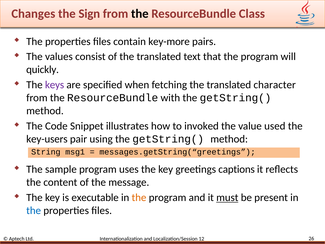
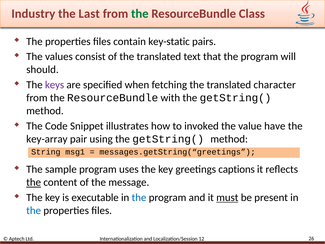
Changes: Changes -> Industry
Sign: Sign -> Last
the at (140, 14) colour: black -> green
key-more: key-more -> key-static
quickly: quickly -> should
used: used -> have
key-users: key-users -> key-array
the at (34, 182) underline: none -> present
the at (139, 197) colour: orange -> blue
